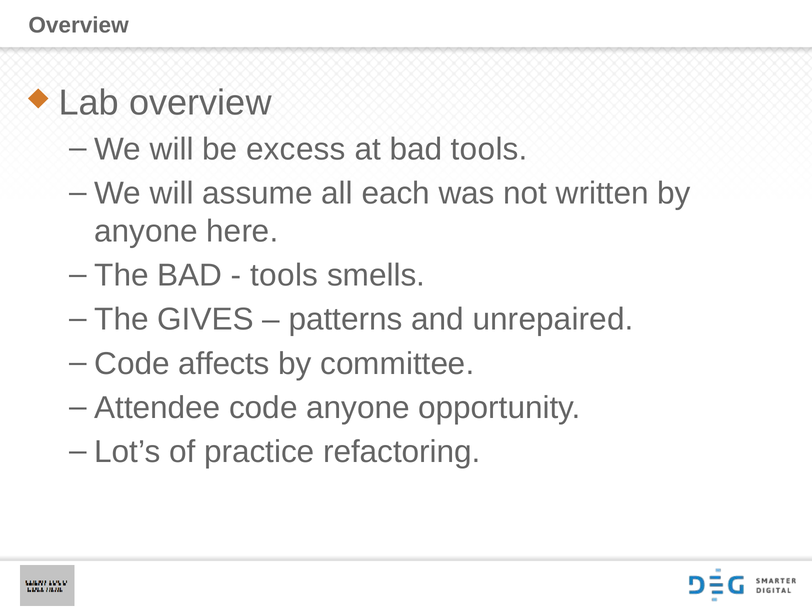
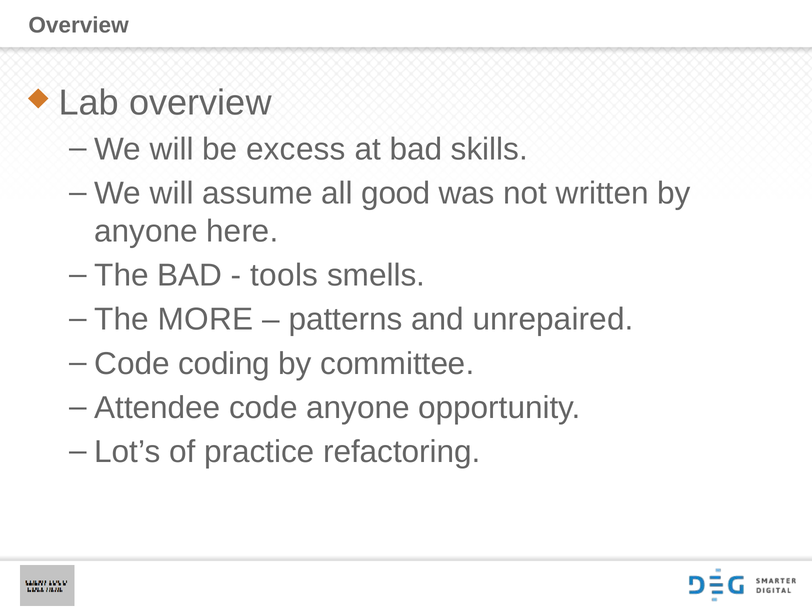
bad tools: tools -> skills
each: each -> good
GIVES: GIVES -> MORE
affects: affects -> coding
